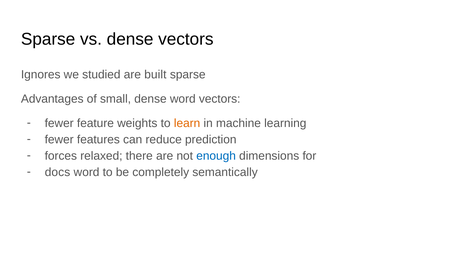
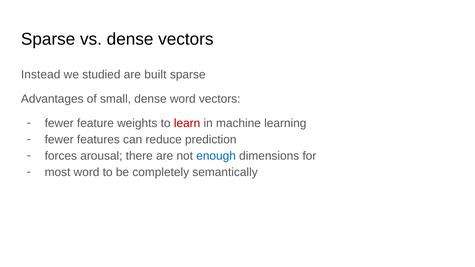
Ignores: Ignores -> Instead
learn colour: orange -> red
relaxed: relaxed -> arousal
docs: docs -> most
